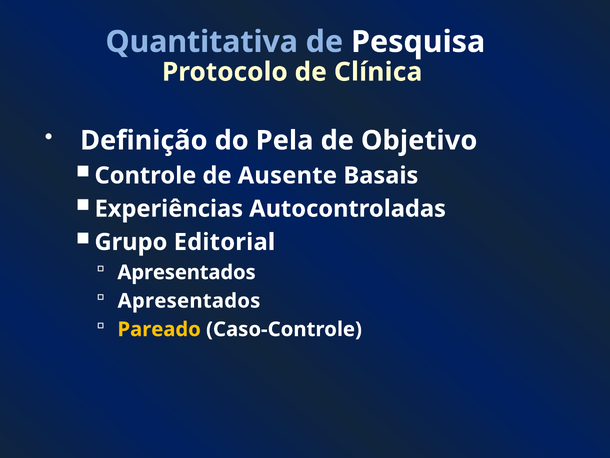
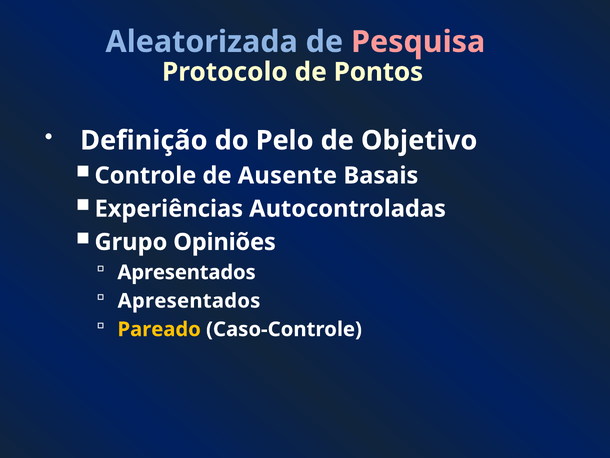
Quantitativa: Quantitativa -> Aleatorizada
Pesquisa colour: white -> pink
Clínica: Clínica -> Pontos
Pela: Pela -> Pelo
Editorial: Editorial -> Opiniões
